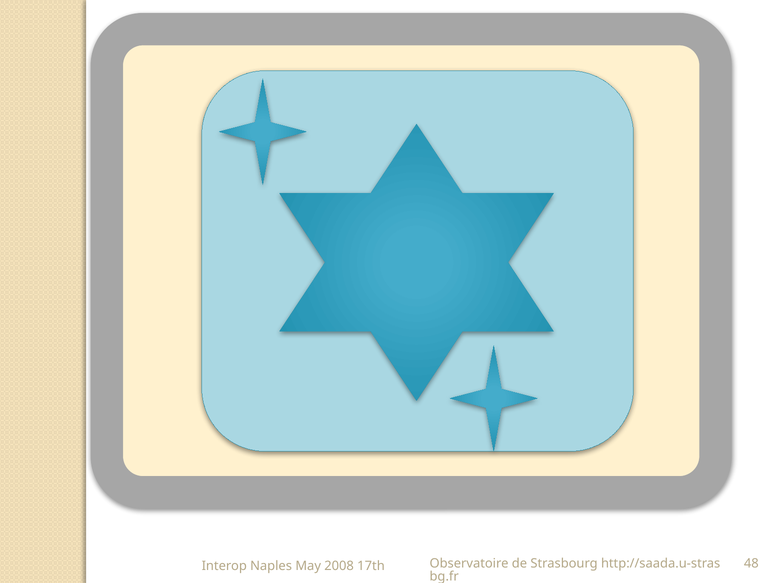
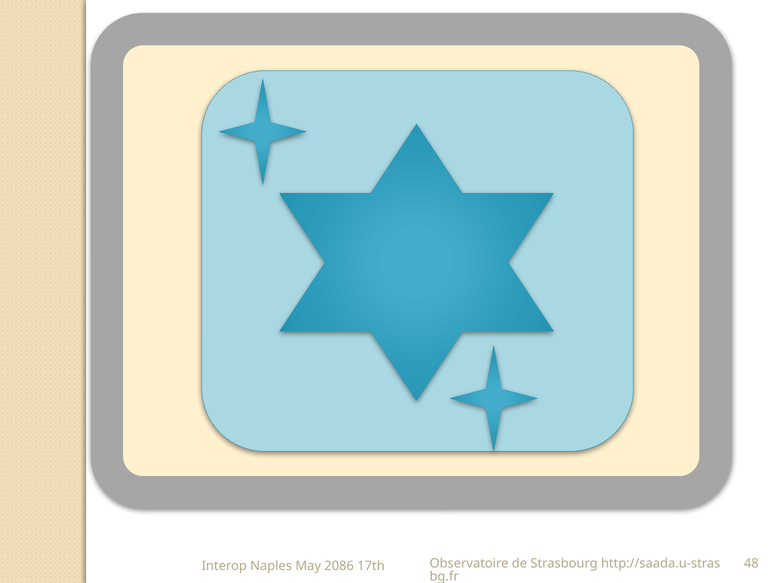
2008: 2008 -> 2086
